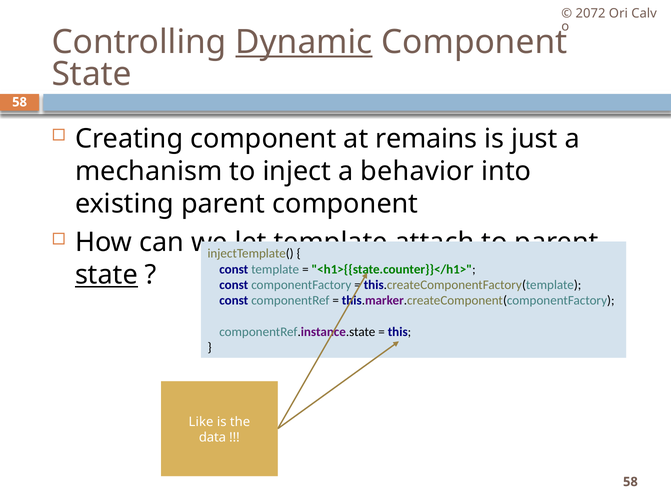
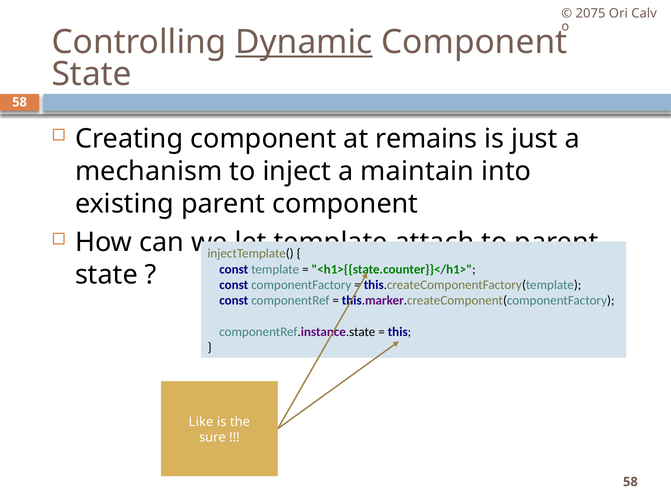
2072: 2072 -> 2075
behavior: behavior -> maintain
state at (106, 275) underline: present -> none
data: data -> sure
